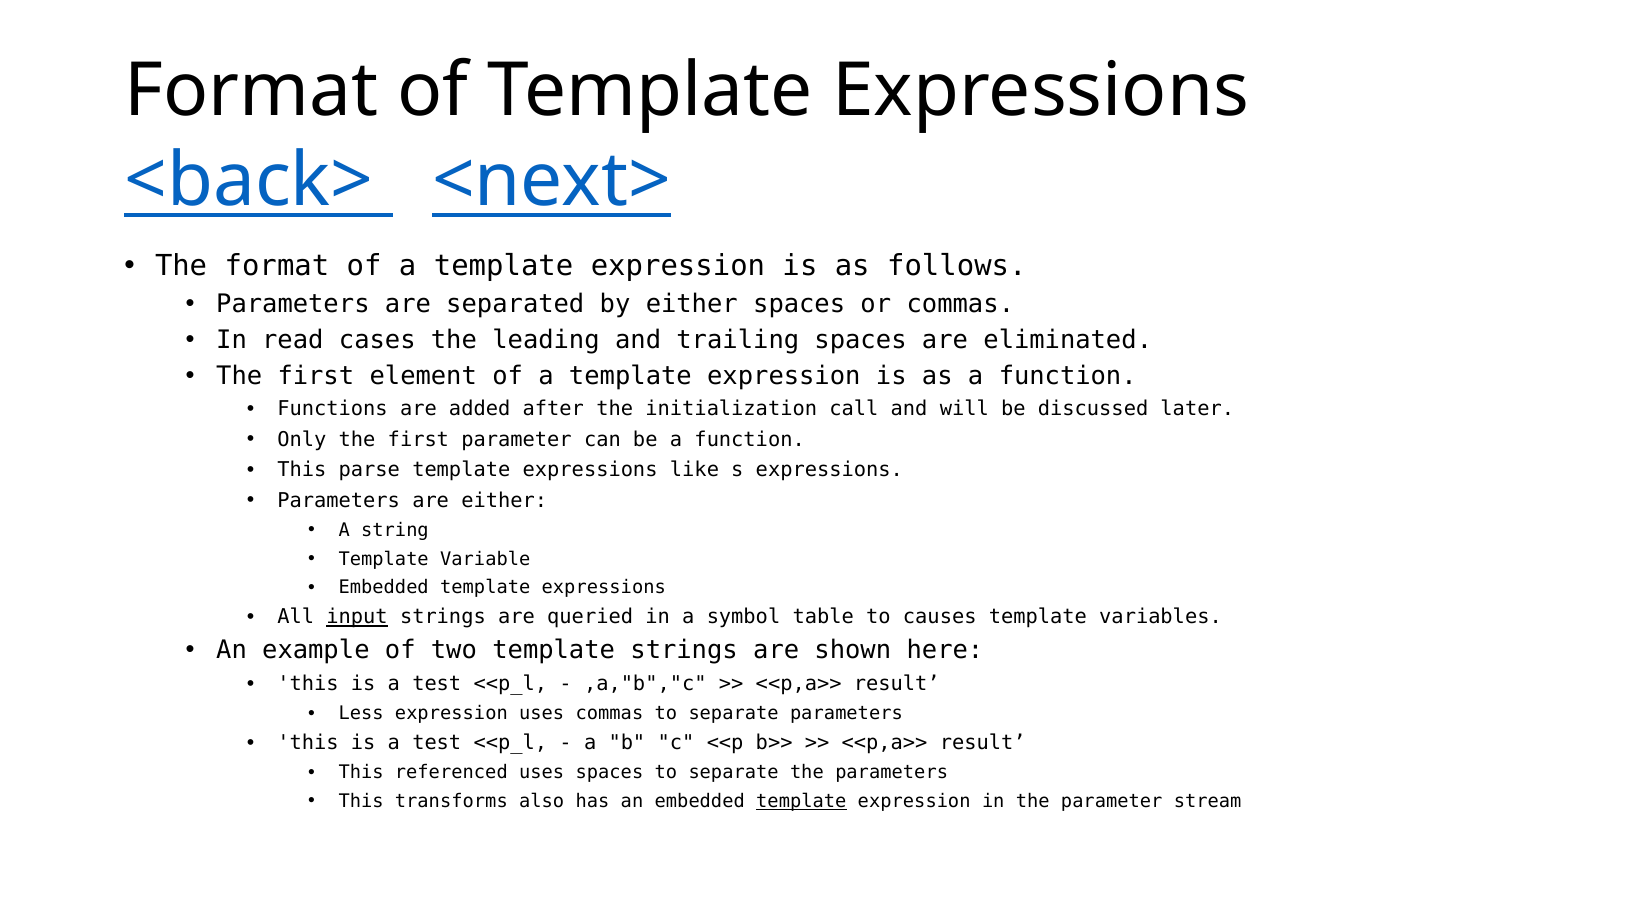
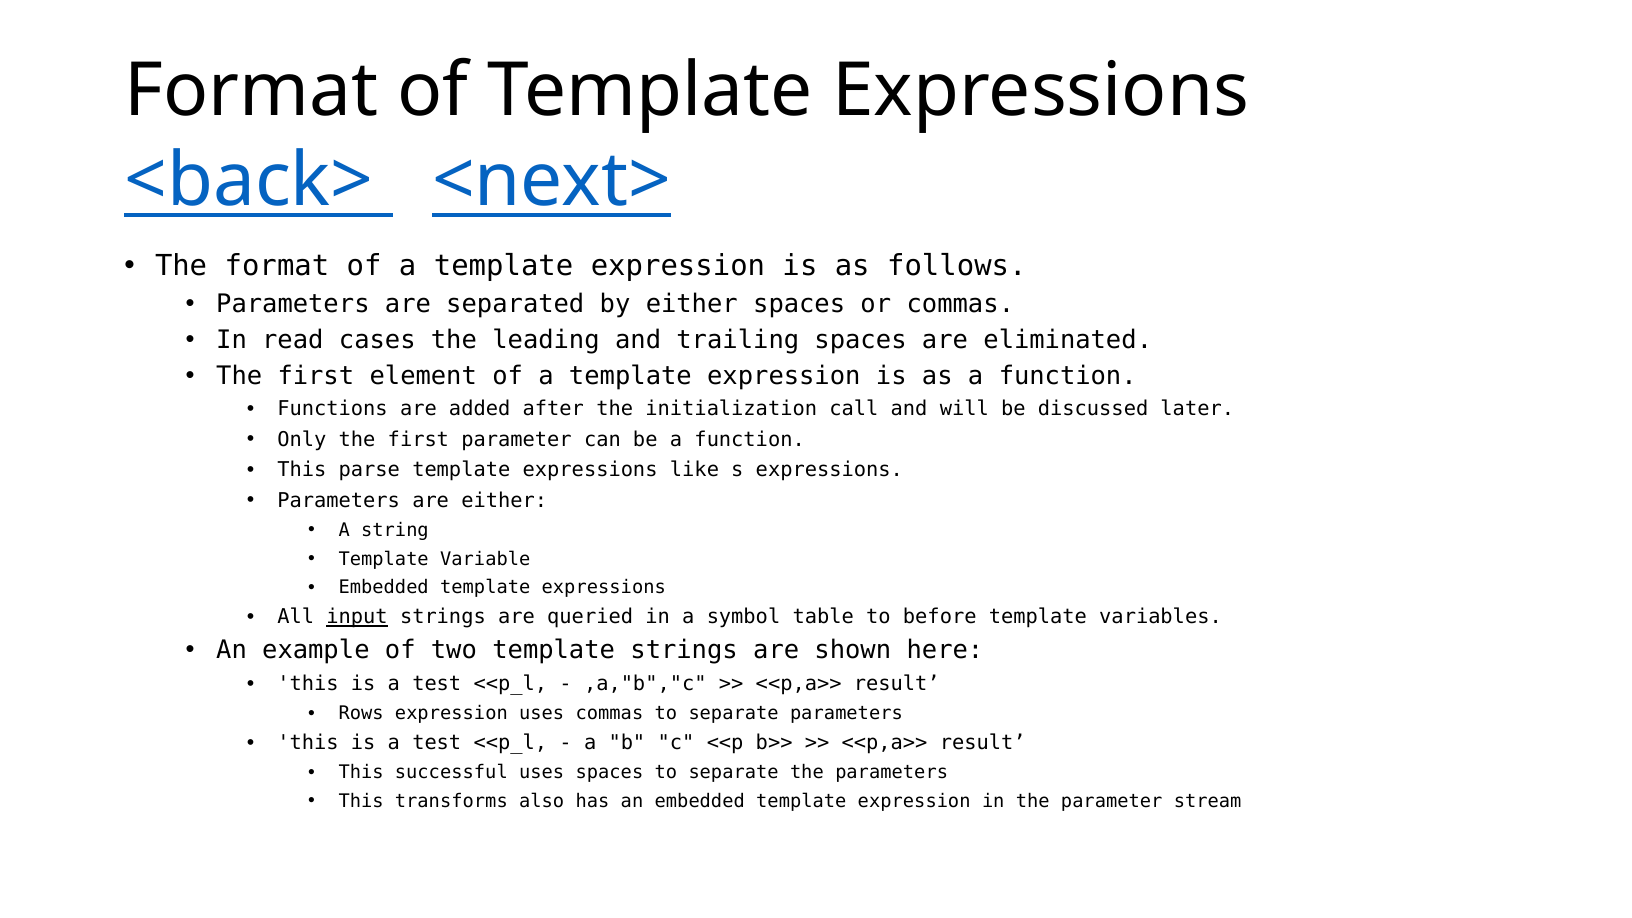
causes: causes -> before
Less: Less -> Rows
referenced: referenced -> successful
template at (801, 801) underline: present -> none
